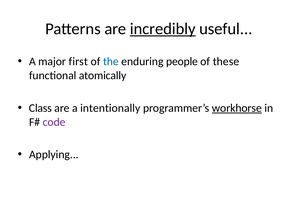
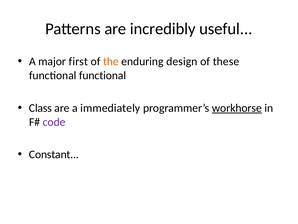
incredibly underline: present -> none
the colour: blue -> orange
people: people -> design
functional atomically: atomically -> functional
intentionally: intentionally -> immediately
Applying: Applying -> Constant
